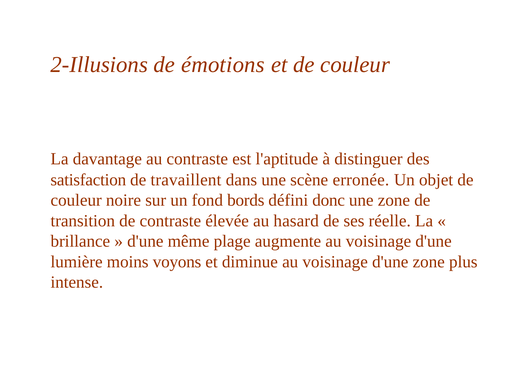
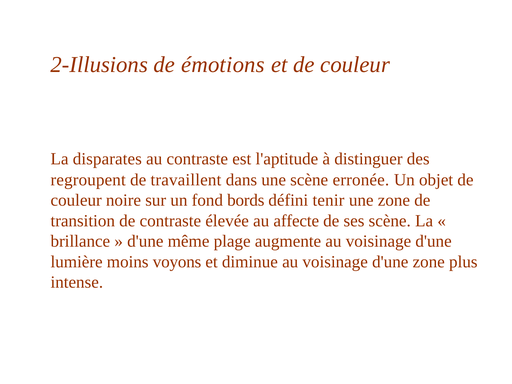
davantage: davantage -> disparates
satisfaction: satisfaction -> regroupent
donc: donc -> tenir
hasard: hasard -> affecte
ses réelle: réelle -> scène
